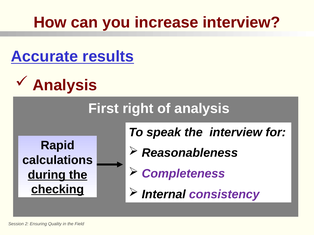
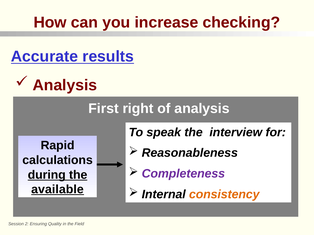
increase interview: interview -> checking
checking: checking -> available
consistency colour: purple -> orange
